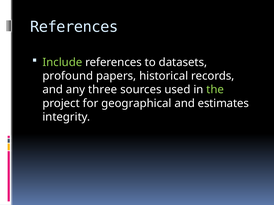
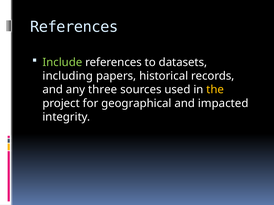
profound: profound -> including
the colour: light green -> yellow
estimates: estimates -> impacted
